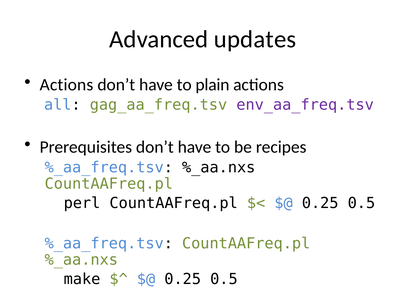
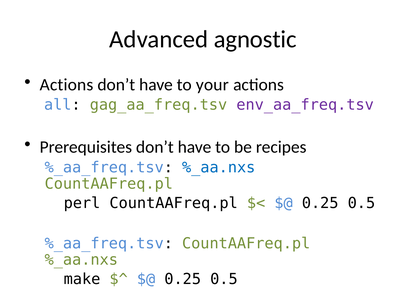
updates: updates -> agnostic
plain: plain -> your
%_aa.nxs at (219, 168) colour: black -> blue
